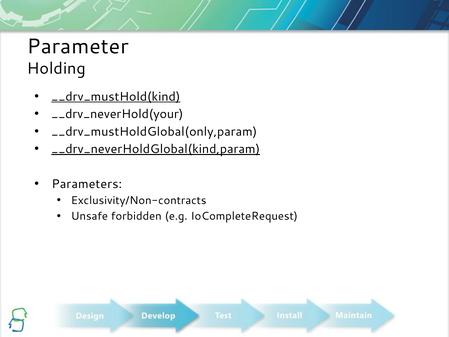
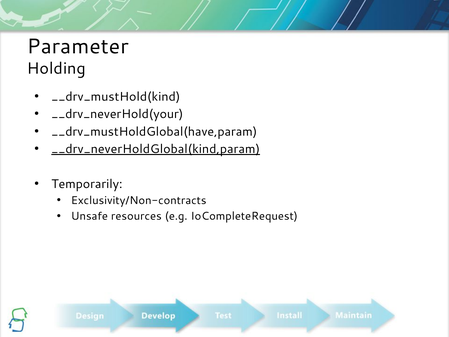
__drv_mustHold(kind underline: present -> none
__drv_mustHoldGlobal(only,param: __drv_mustHoldGlobal(only,param -> __drv_mustHoldGlobal(have,param
Parameters: Parameters -> Temporarily
forbidden: forbidden -> resources
